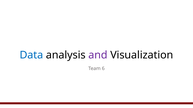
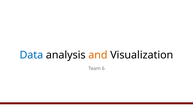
and colour: purple -> orange
